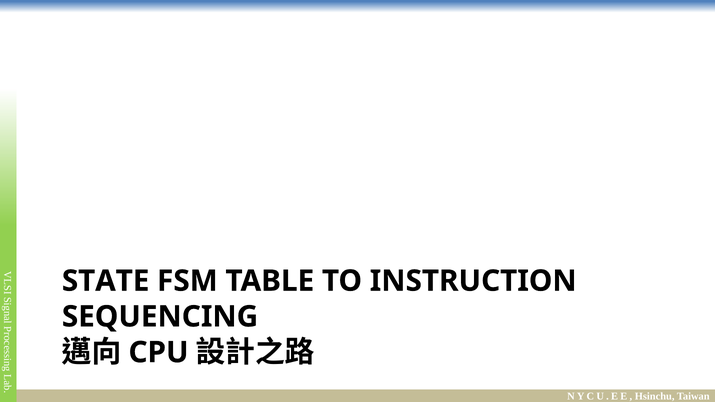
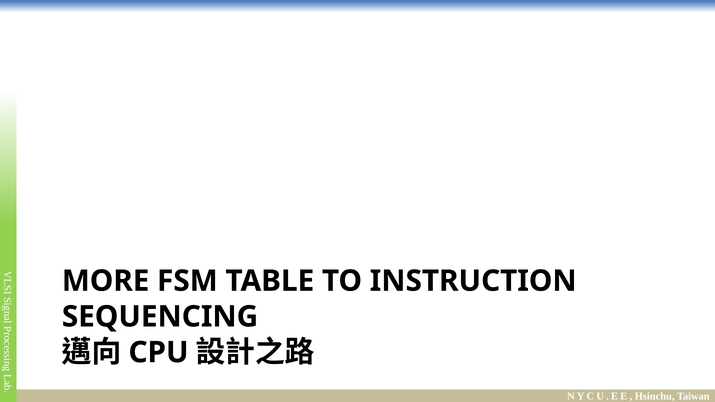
STATE: STATE -> MORE
